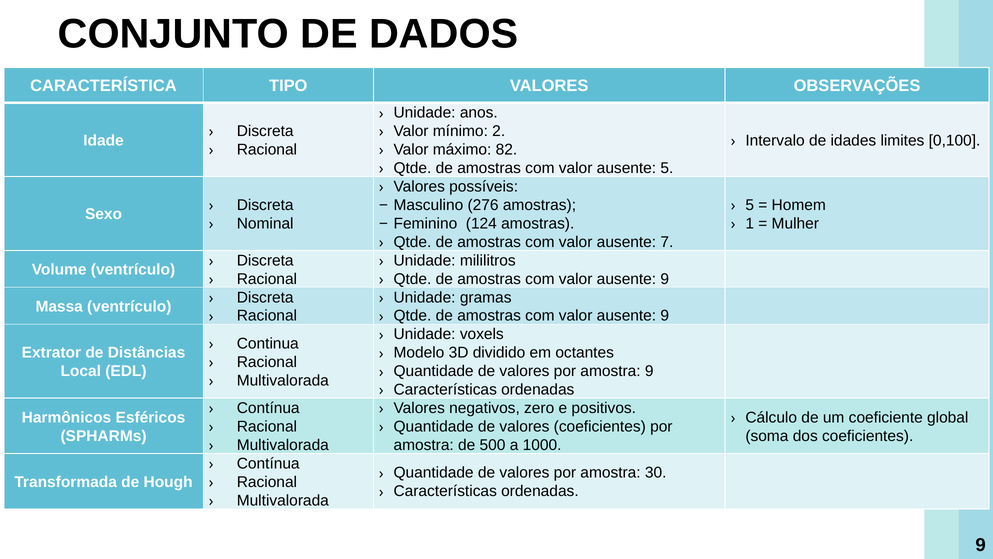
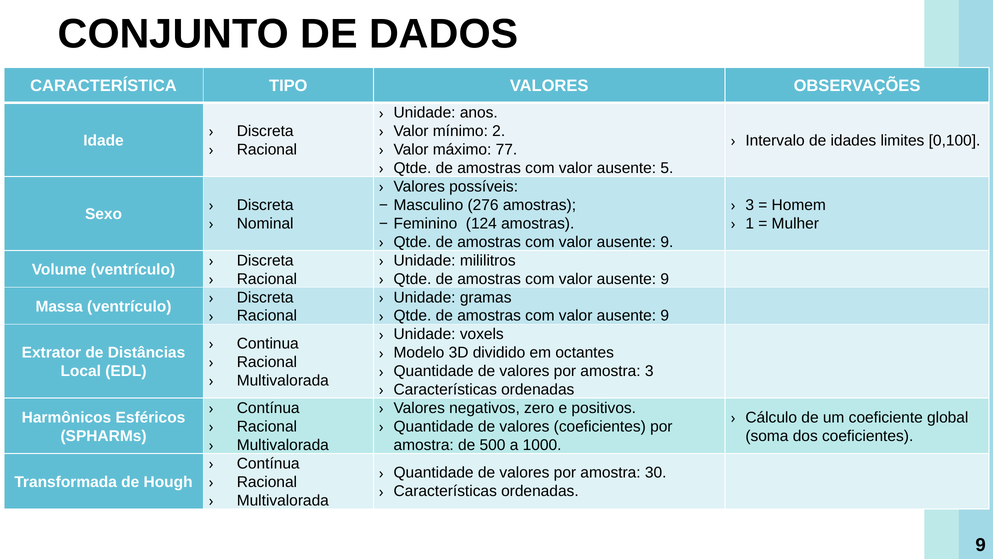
82: 82 -> 77
5 at (750, 205): 5 -> 3
7 at (667, 242): 7 -> 9
amostra 9: 9 -> 3
